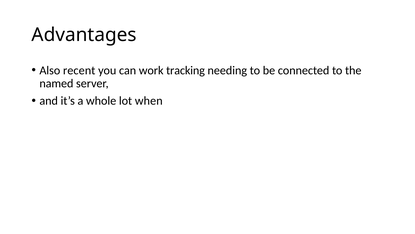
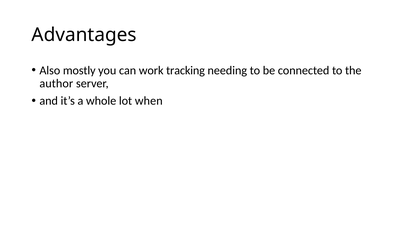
recent: recent -> mostly
named: named -> author
